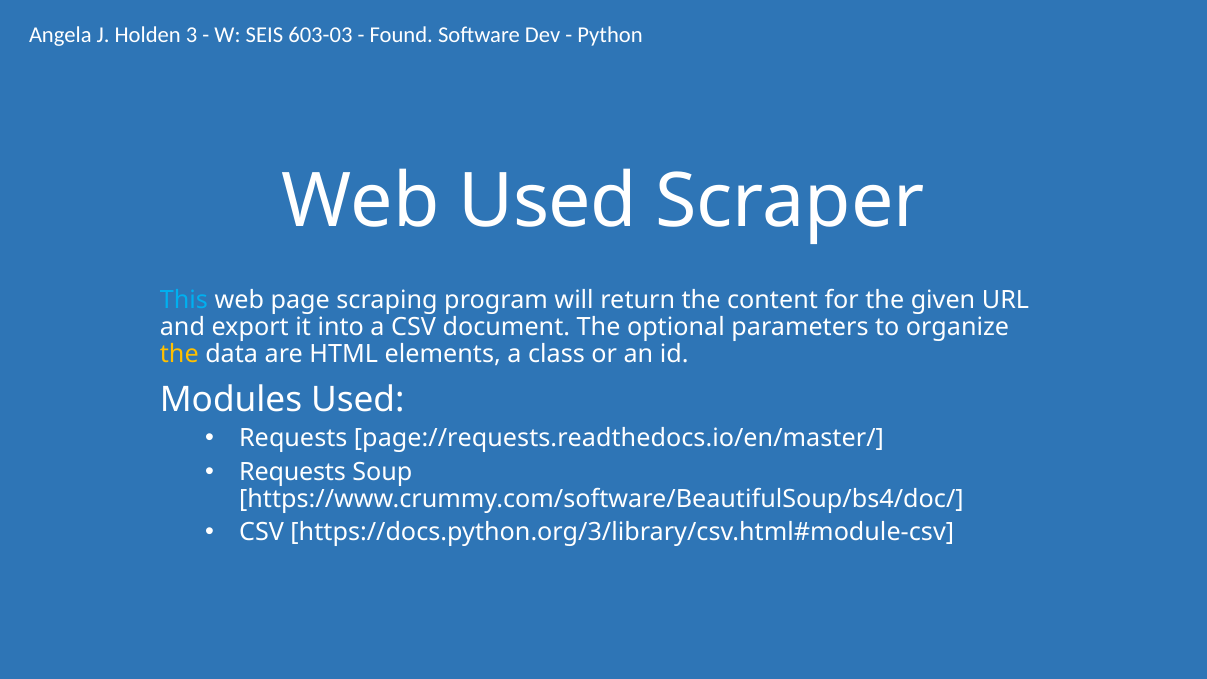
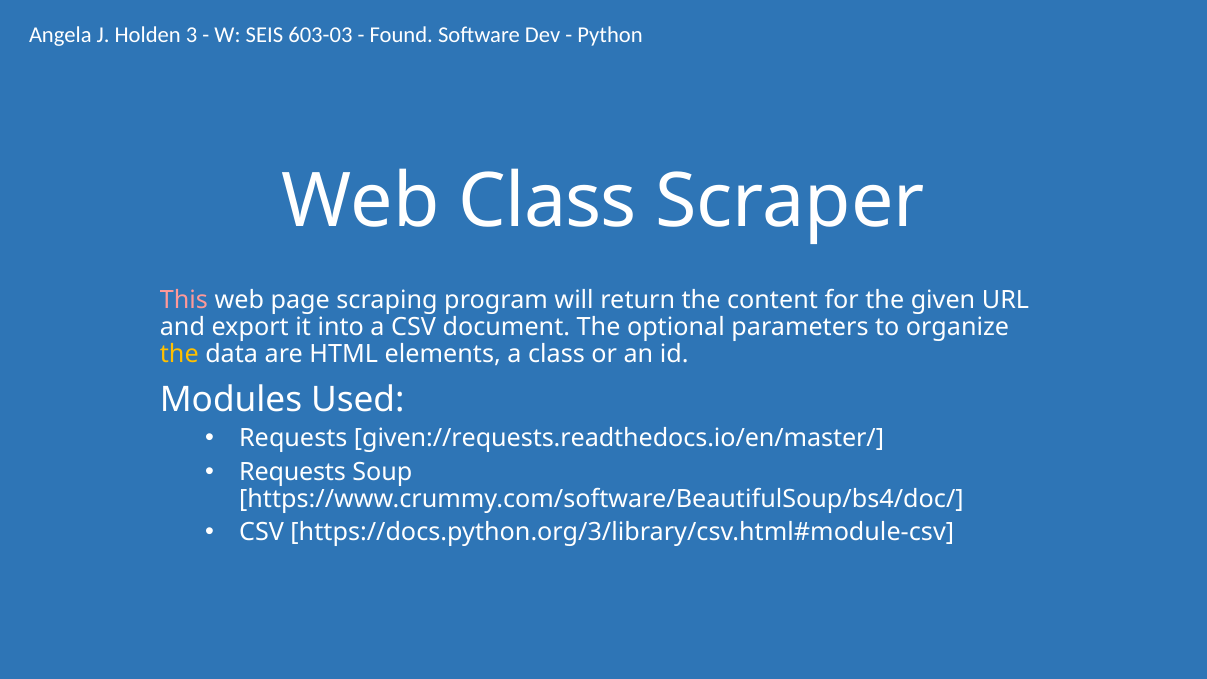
Web Used: Used -> Class
This colour: light blue -> pink
page://requests.readthedocs.io/en/master/: page://requests.readthedocs.io/en/master/ -> given://requests.readthedocs.io/en/master/
